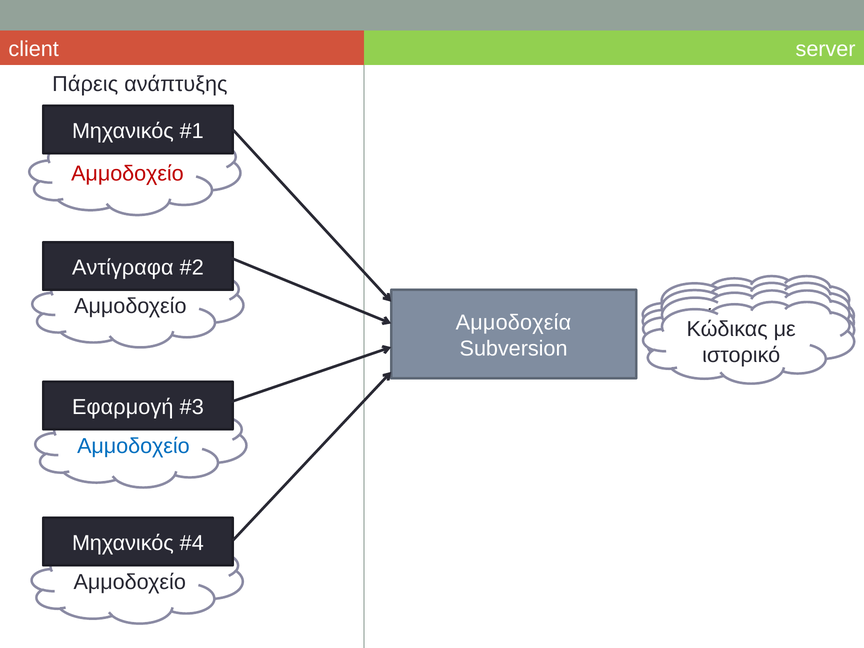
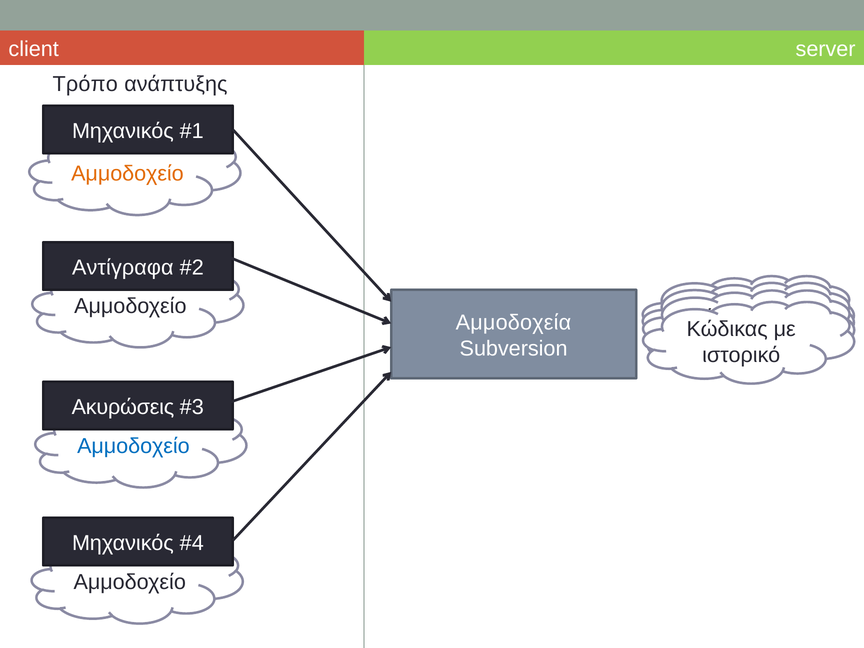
Πάρεις: Πάρεις -> Τρόπο
Αμμοδοχείο at (127, 174) colour: red -> orange
Εφαρμογή: Εφαρμογή -> Ακυρώσεις
